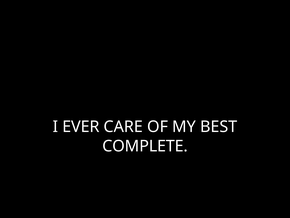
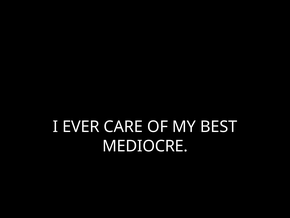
COMPLETE: COMPLETE -> MEDIOCRE
